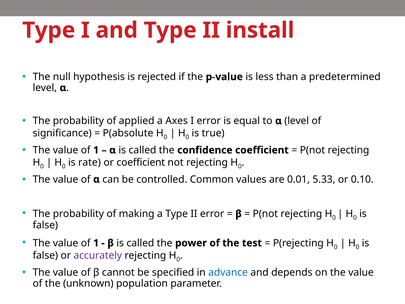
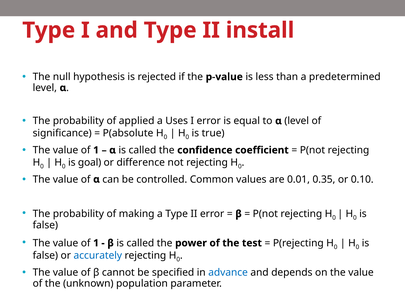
Axes: Axes -> Uses
rate: rate -> goal
or coefficient: coefficient -> difference
5.33: 5.33 -> 0.35
accurately colour: purple -> blue
